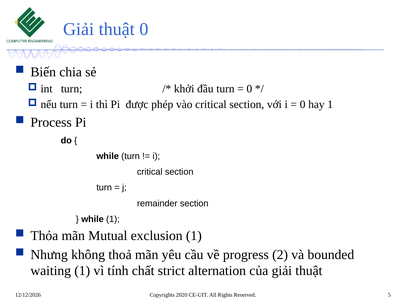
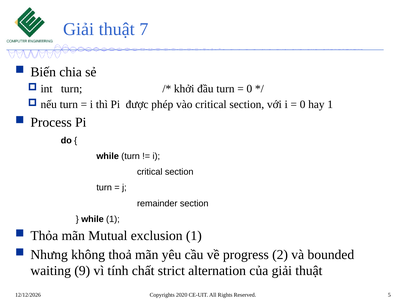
thuật 0: 0 -> 7
waiting 1: 1 -> 9
